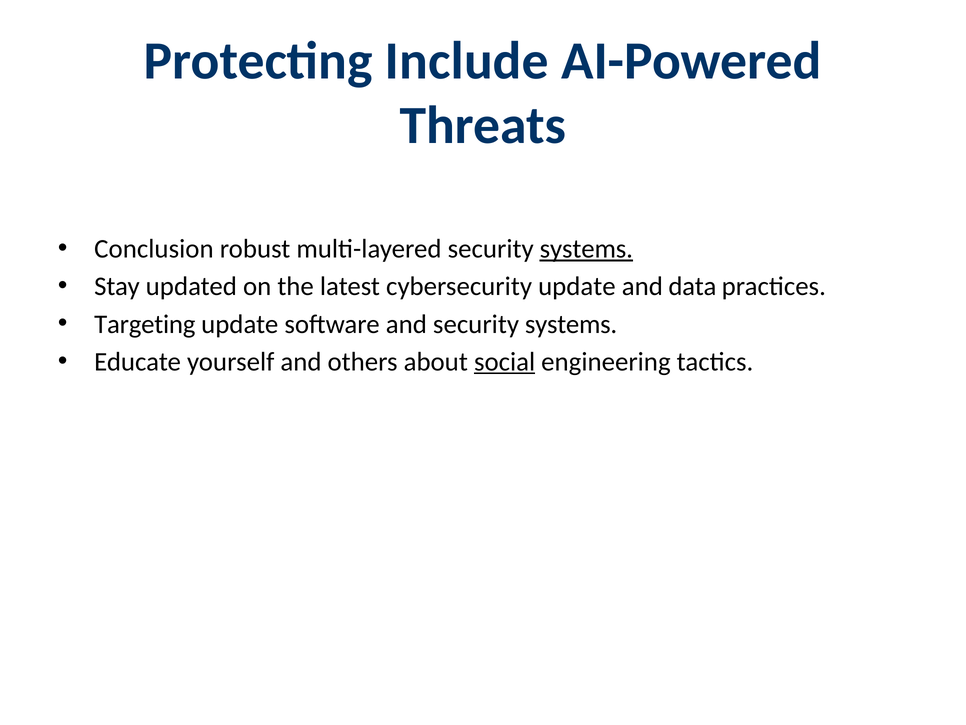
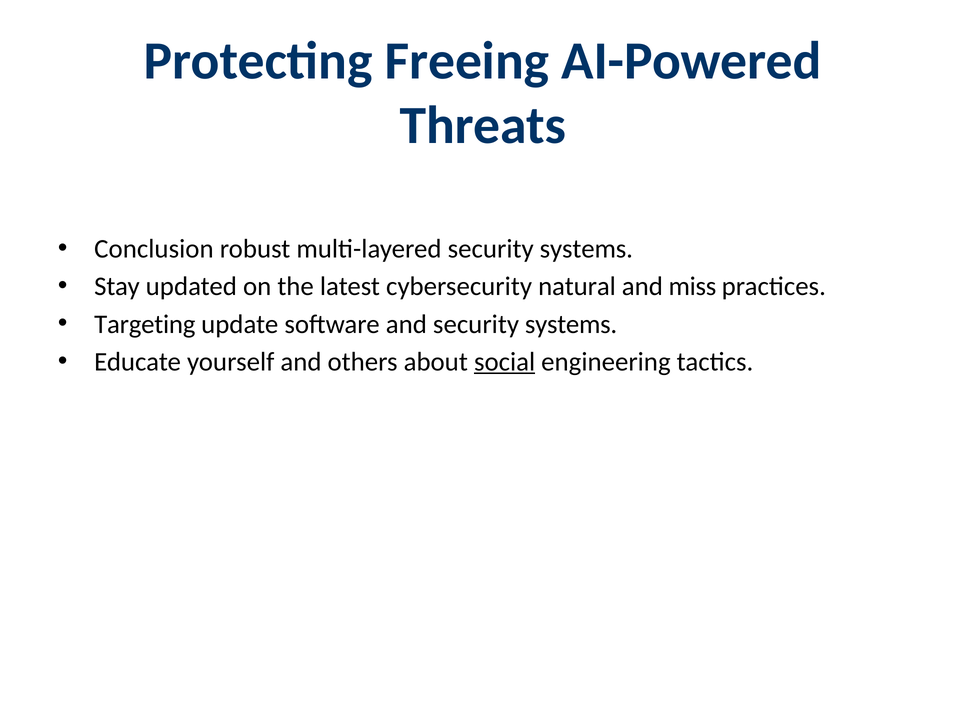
Include: Include -> Freeing
systems at (586, 249) underline: present -> none
cybersecurity update: update -> natural
data: data -> miss
